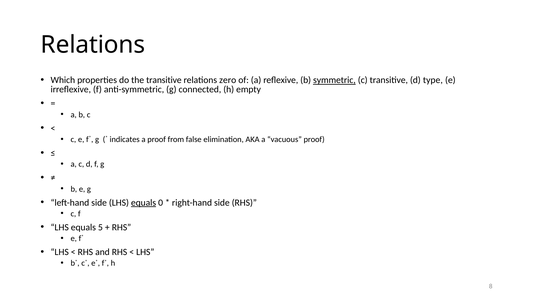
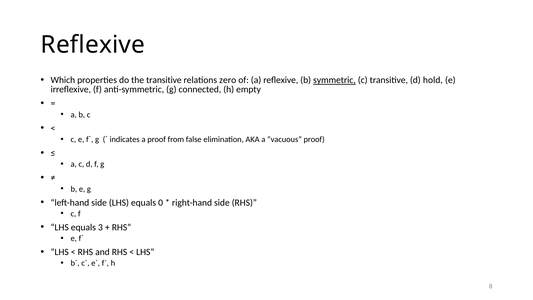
Relations at (93, 45): Relations -> Reflexive
type: type -> hold
equals at (144, 202) underline: present -> none
5: 5 -> 3
